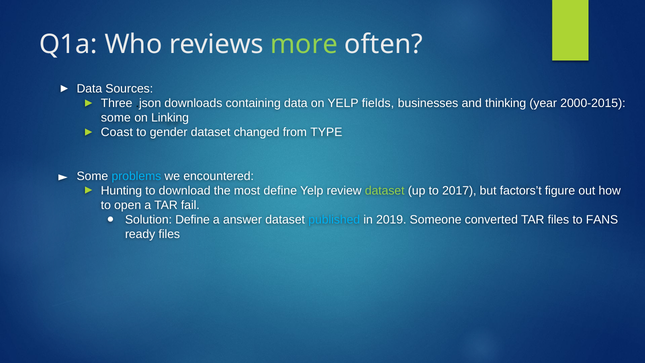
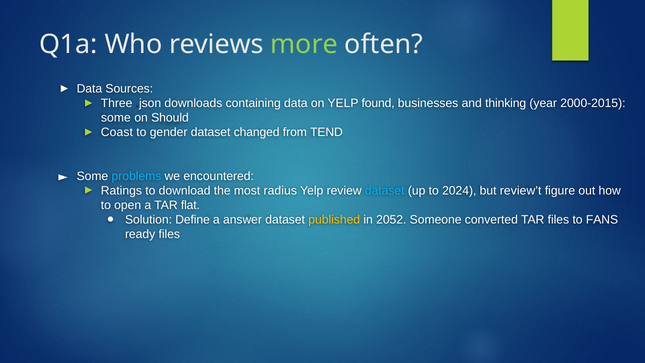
fields: fields -> found
Linking: Linking -> Should
TYPE: TYPE -> TEND
Hunting: Hunting -> Ratings
most define: define -> radius
dataset at (385, 190) colour: light green -> light blue
2017: 2017 -> 2024
factors’t: factors’t -> review’t
fail: fail -> flat
published colour: light blue -> yellow
2019: 2019 -> 2052
